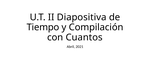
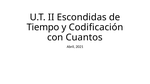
Diapositiva: Diapositiva -> Escondidas
Compilación: Compilación -> Codificación
